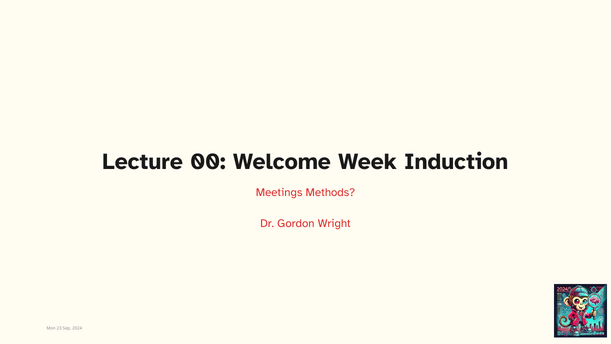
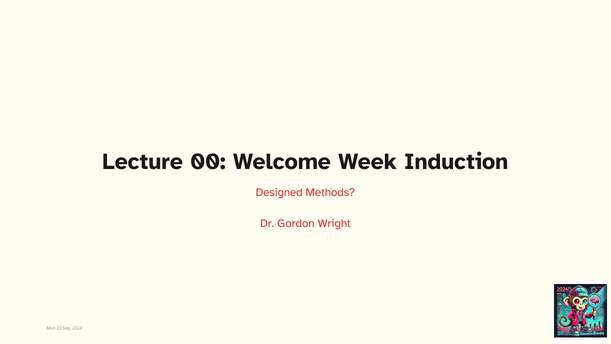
Meetings: Meetings -> Designed
